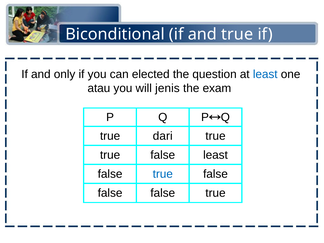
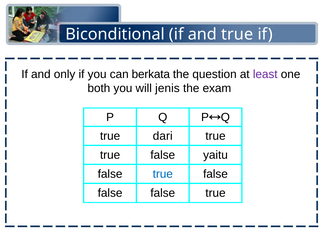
elected: elected -> berkata
least at (265, 74) colour: blue -> purple
atau: atau -> both
false least: least -> yaitu
